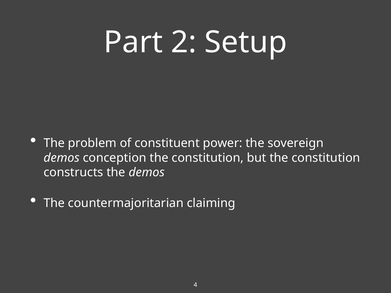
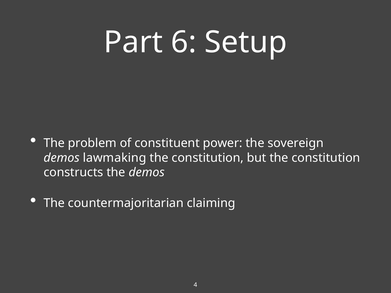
2: 2 -> 6
conception: conception -> lawmaking
